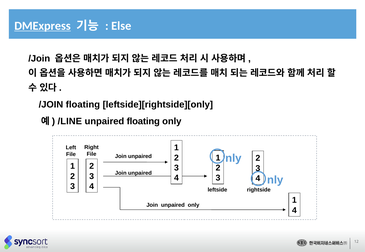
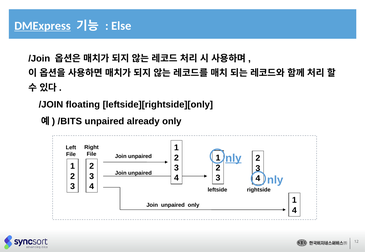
/LINE: /LINE -> /BITS
unpaired floating: floating -> already
nly at (233, 159) underline: none -> present
